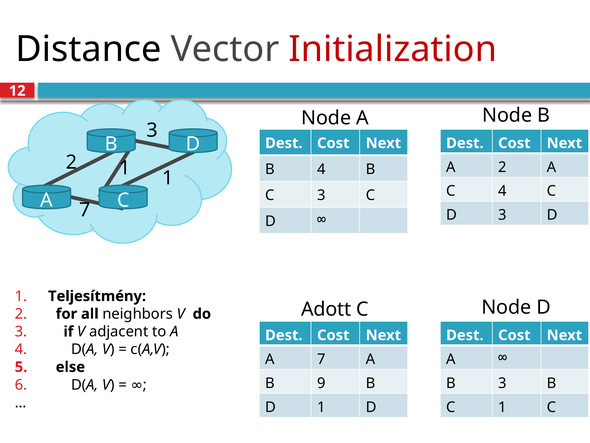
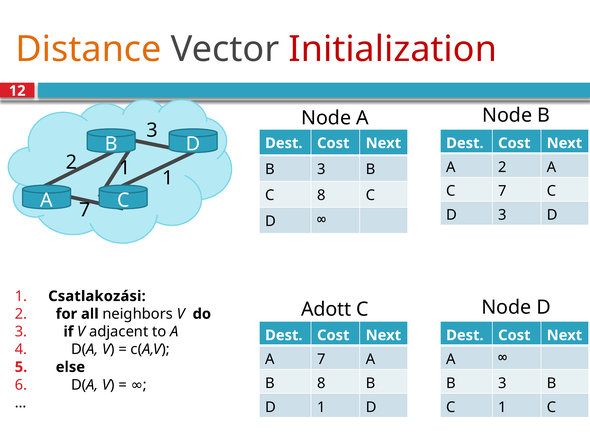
Distance colour: black -> orange
4 at (321, 169): 4 -> 3
C 4: 4 -> 7
C 3: 3 -> 8
Teljesítmény: Teljesítmény -> Csatlakozási
B 9: 9 -> 8
